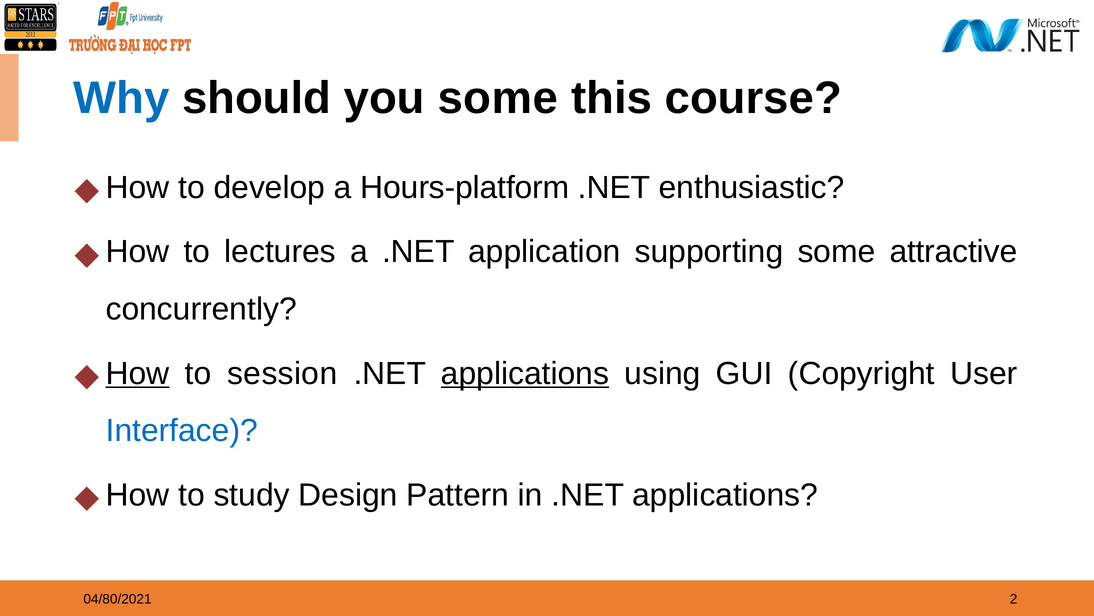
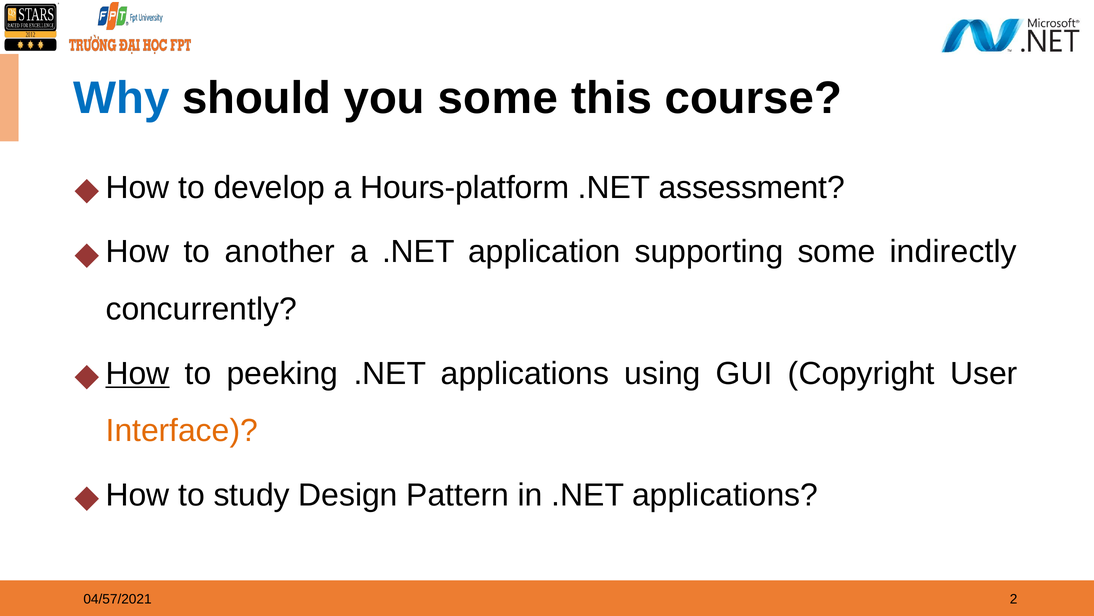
enthusiastic: enthusiastic -> assessment
lectures: lectures -> another
attractive: attractive -> indirectly
session: session -> peeking
applications at (525, 373) underline: present -> none
Interface colour: blue -> orange
04/80/2021: 04/80/2021 -> 04/57/2021
